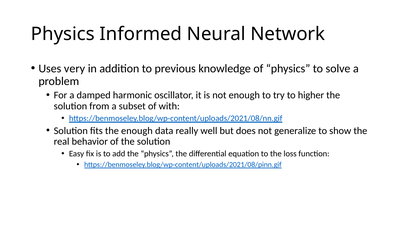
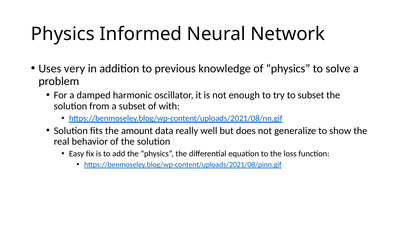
to higher: higher -> subset
the enough: enough -> amount
